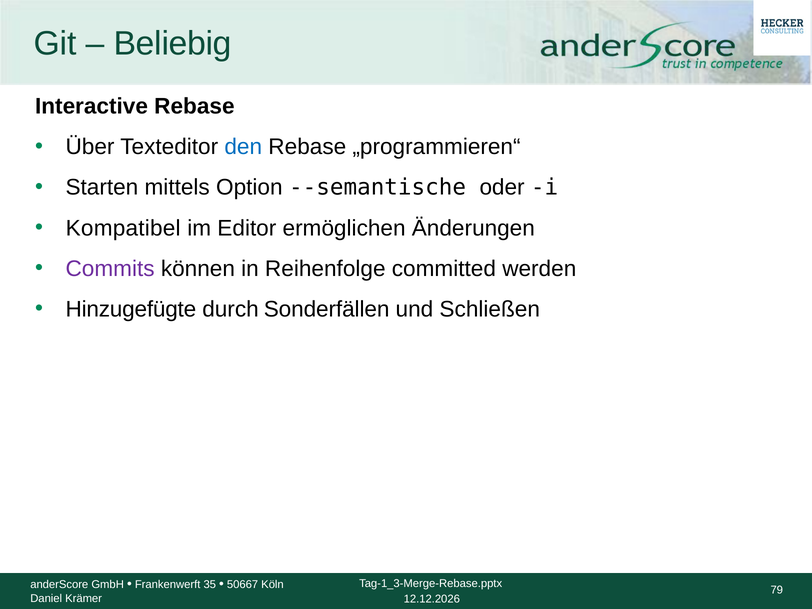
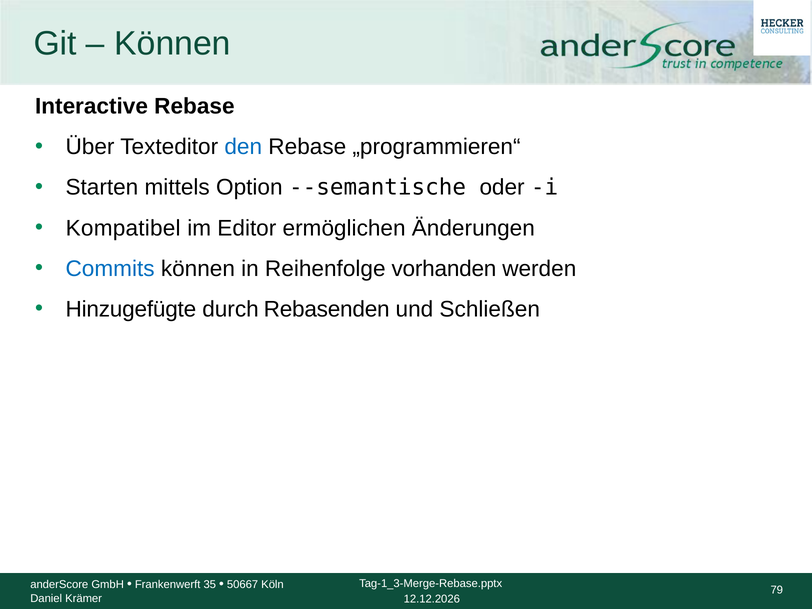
Beliebig at (173, 44): Beliebig -> Können
Commits colour: purple -> blue
committed: committed -> vorhanden
Sonderfällen: Sonderfällen -> Rebasenden
